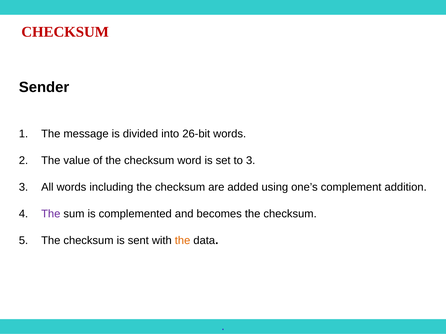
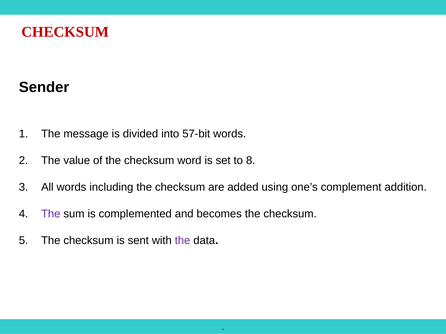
26-bit: 26-bit -> 57-bit
to 3: 3 -> 8
the at (183, 241) colour: orange -> purple
